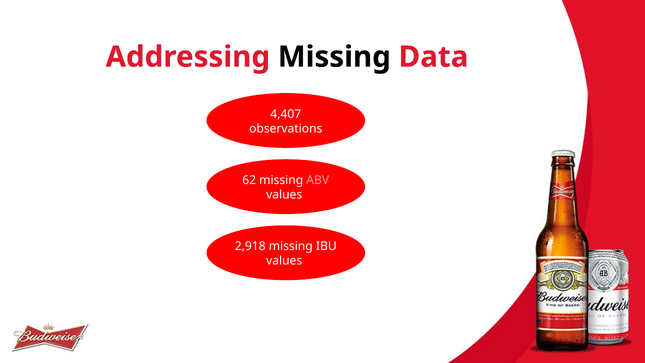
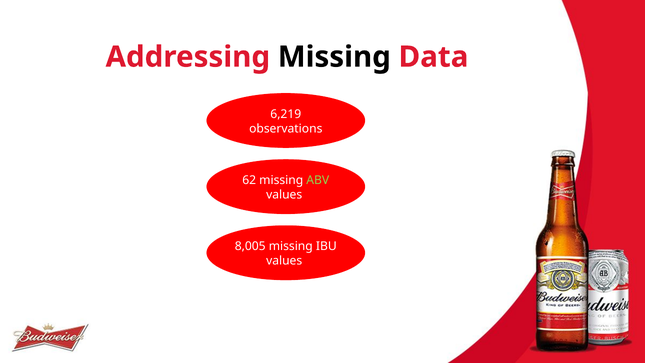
4,407: 4,407 -> 6,219
ABV colour: pink -> light green
2,918: 2,918 -> 8,005
